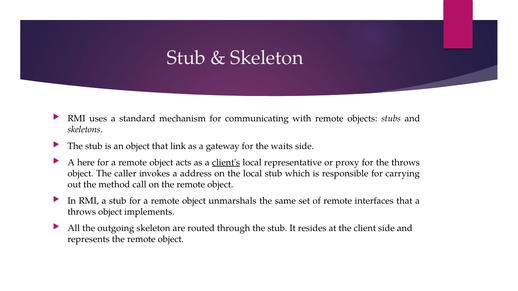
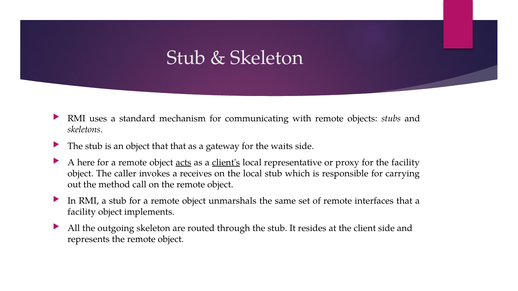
that link: link -> that
acts underline: none -> present
the throws: throws -> facility
address: address -> receives
throws at (82, 212): throws -> facility
